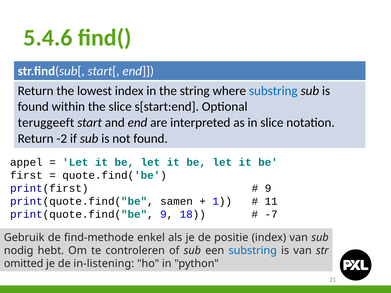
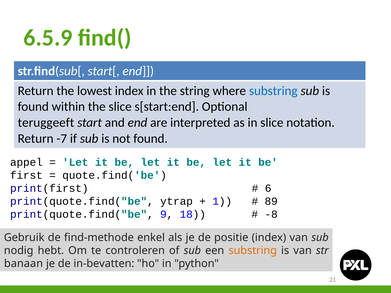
5.4.6: 5.4.6 -> 6.5.9
-2: -2 -> -7
9 at (268, 188): 9 -> 6
samen: samen -> ytrap
11: 11 -> 89
-7: -7 -> -8
substring at (253, 251) colour: blue -> orange
omitted: omitted -> banaan
in-listening: in-listening -> in-bevatten
